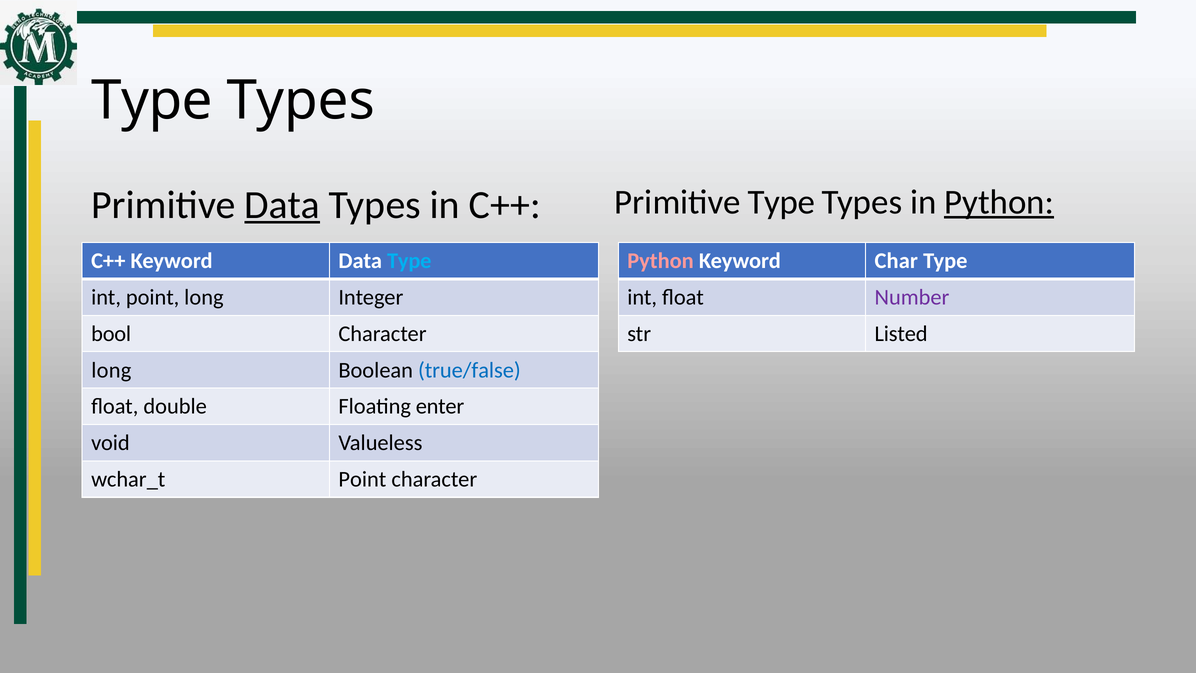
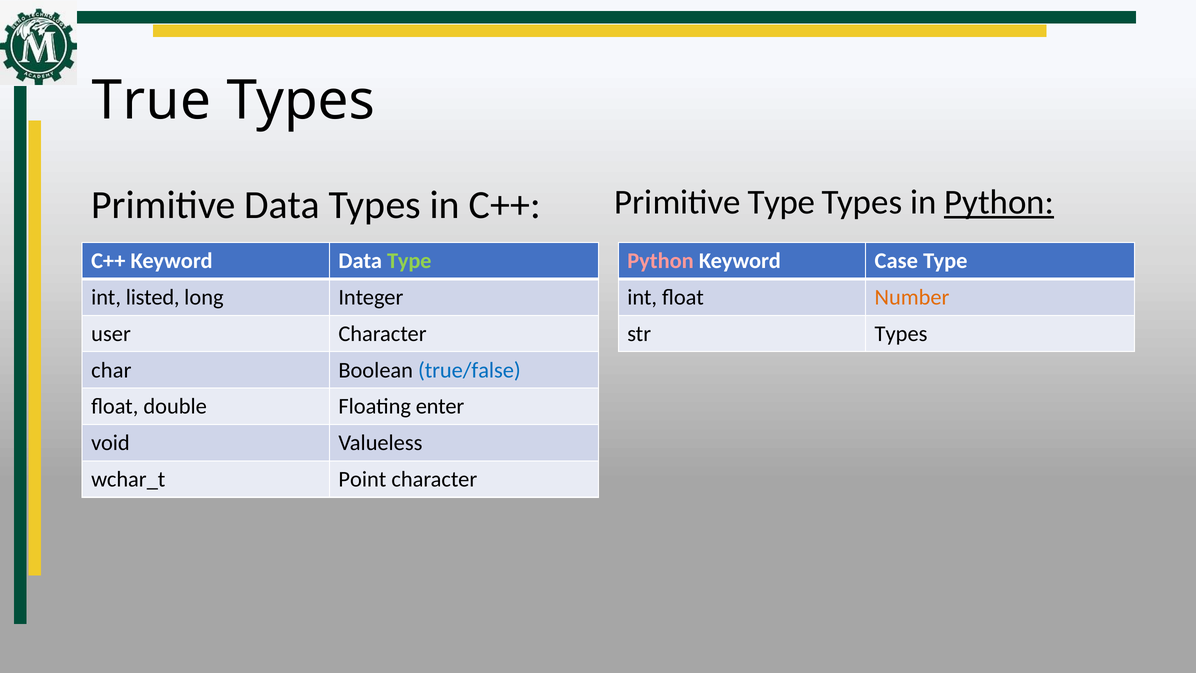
Type at (152, 100): Type -> True
Data at (282, 205) underline: present -> none
Type at (409, 261) colour: light blue -> light green
Char: Char -> Case
int point: point -> listed
Number colour: purple -> orange
bool: bool -> user
str Listed: Listed -> Types
long at (111, 370): long -> char
